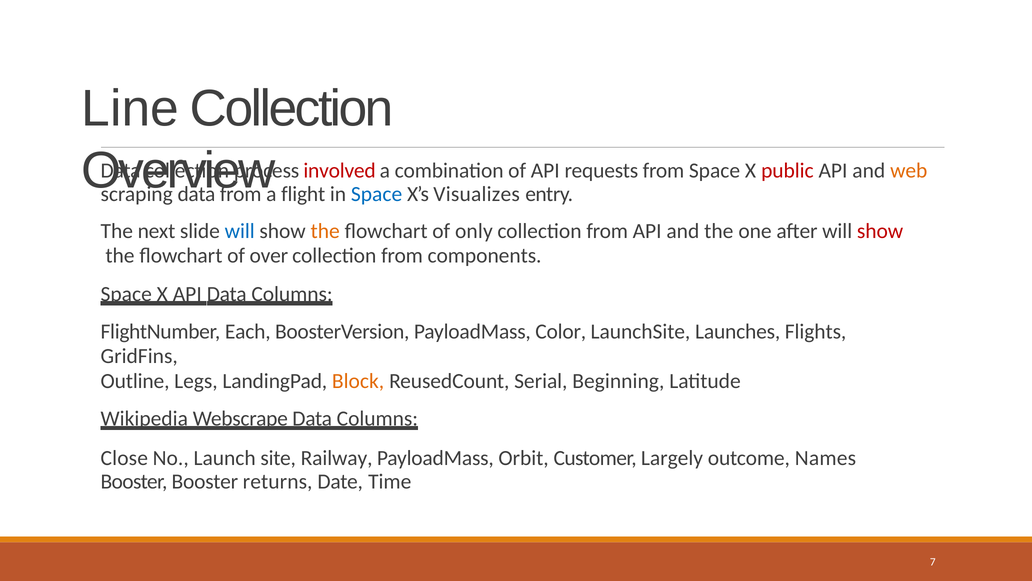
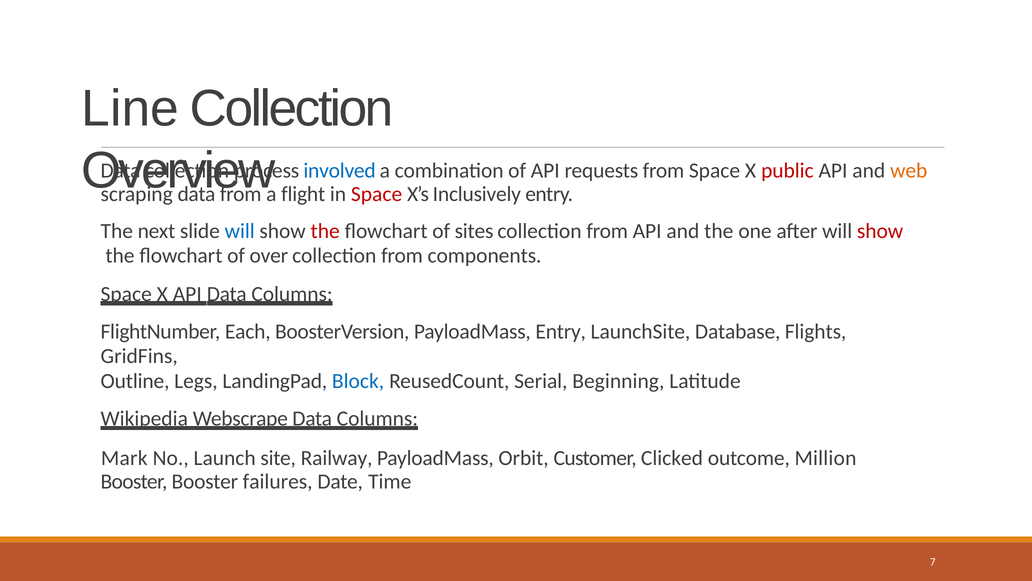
involved colour: red -> blue
Space at (377, 194) colour: blue -> red
Visualizes: Visualizes -> Inclusively
the at (325, 231) colour: orange -> red
only: only -> sites
PayloadMass Color: Color -> Entry
Launches: Launches -> Database
Block colour: orange -> blue
Close: Close -> Mark
Largely: Largely -> Clicked
Names: Names -> Million
returns: returns -> failures
